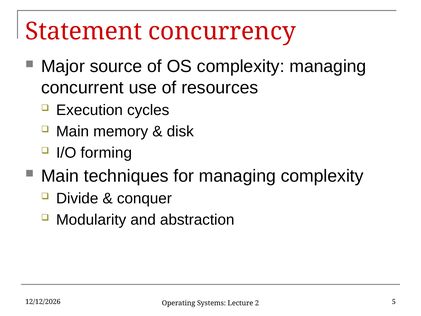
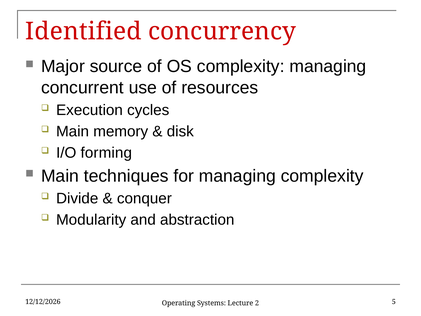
Statement: Statement -> Identified
